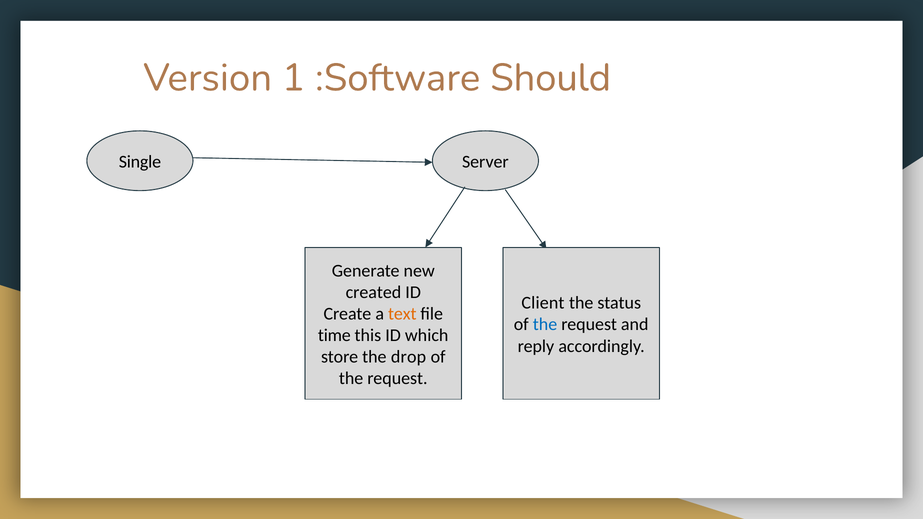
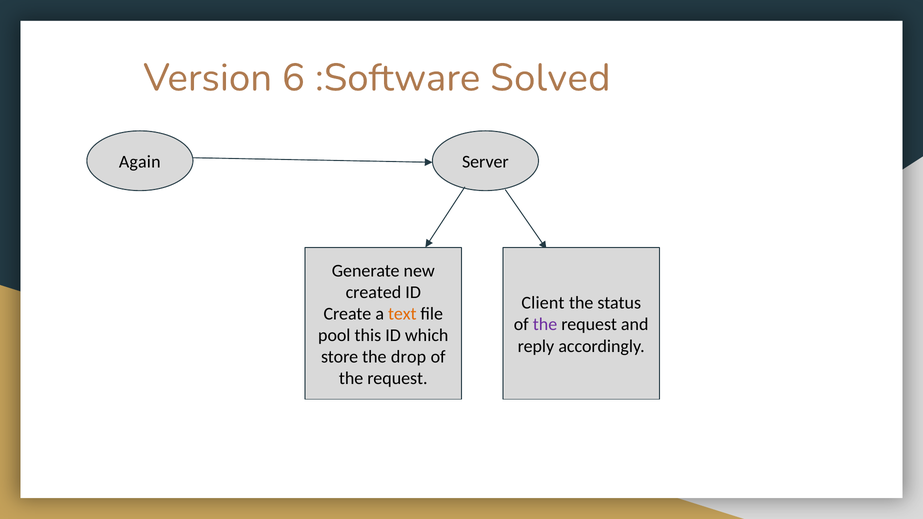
1: 1 -> 6
Should: Should -> Solved
Single: Single -> Again
the at (545, 325) colour: blue -> purple
time: time -> pool
